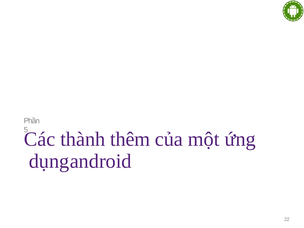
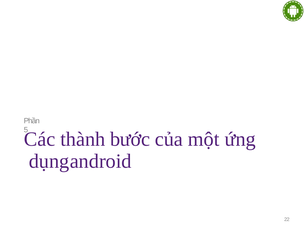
thêm: thêm -> bước
